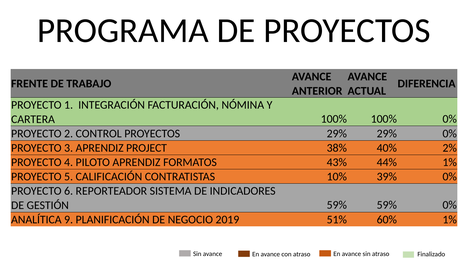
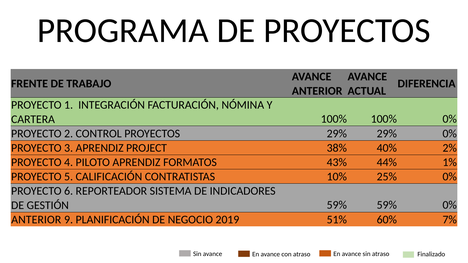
39%: 39% -> 25%
ANALÍTICA at (36, 220): ANALÍTICA -> ANTERIOR
60% 1%: 1% -> 7%
